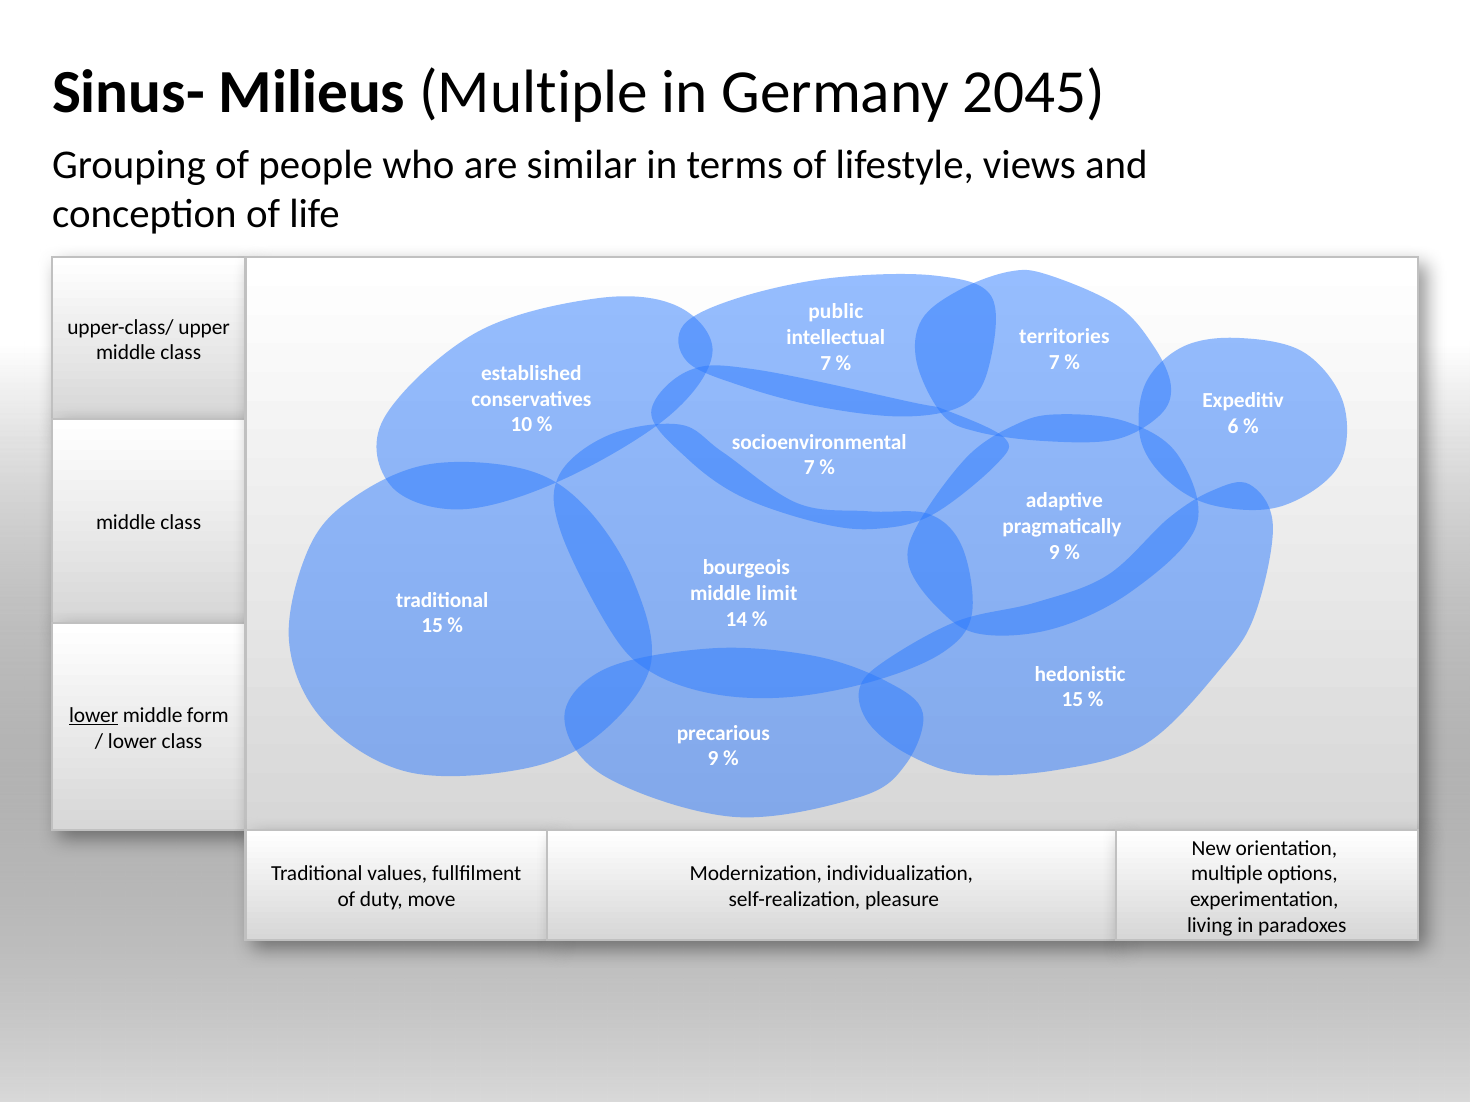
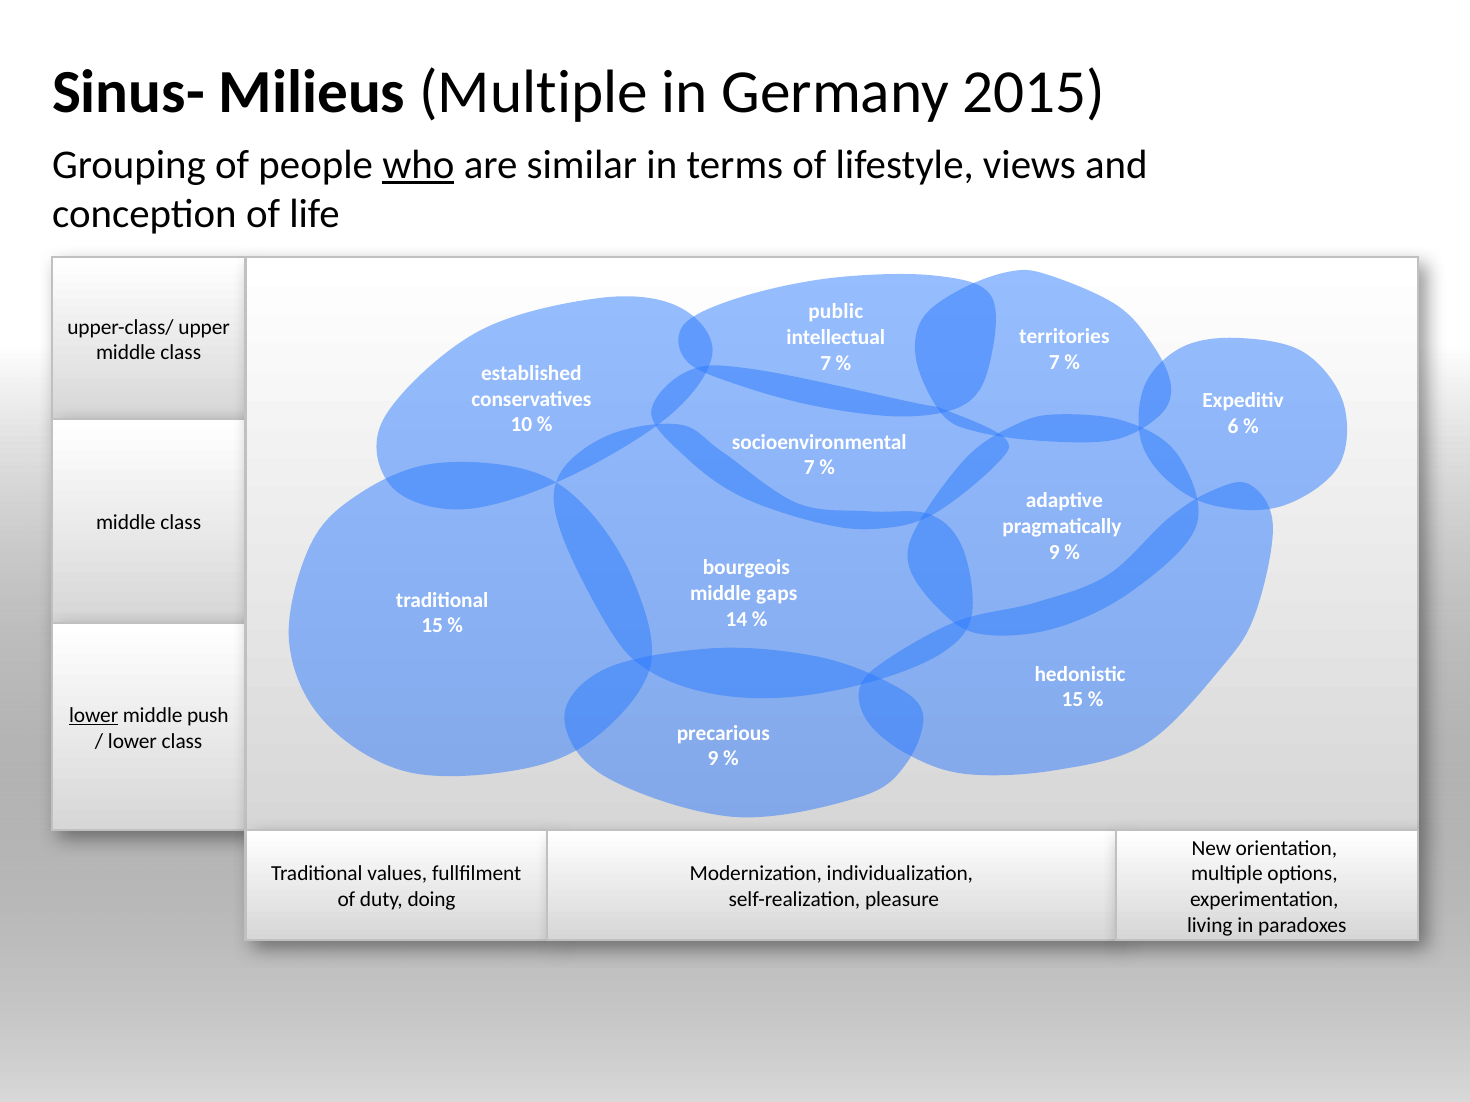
2045: 2045 -> 2015
who underline: none -> present
limit: limit -> gaps
form: form -> push
move: move -> doing
